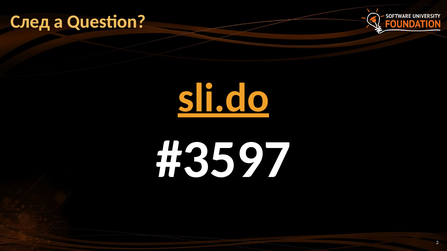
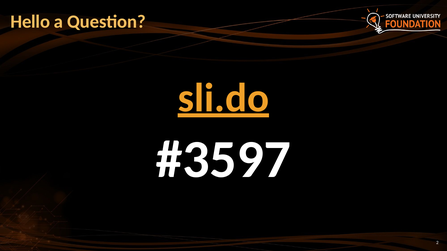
След: След -> Hello
